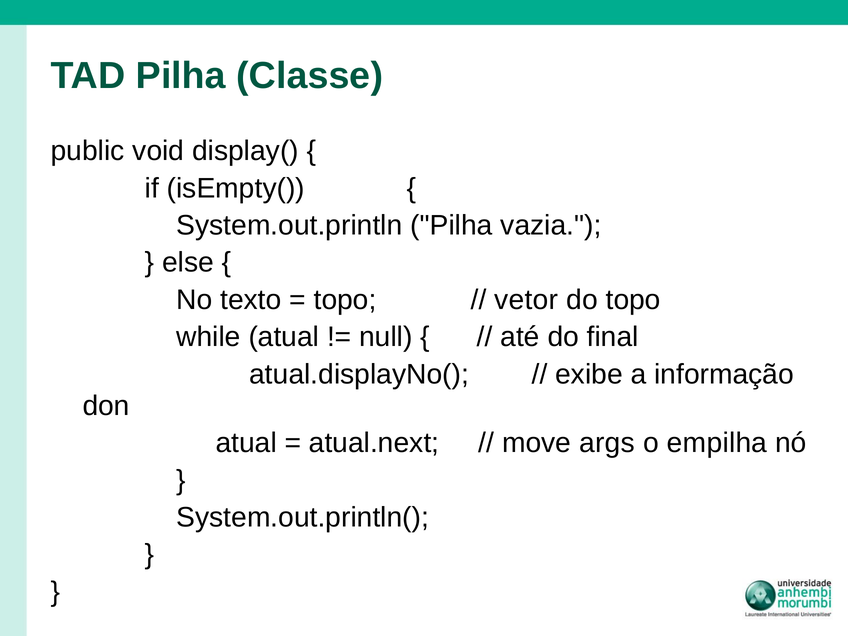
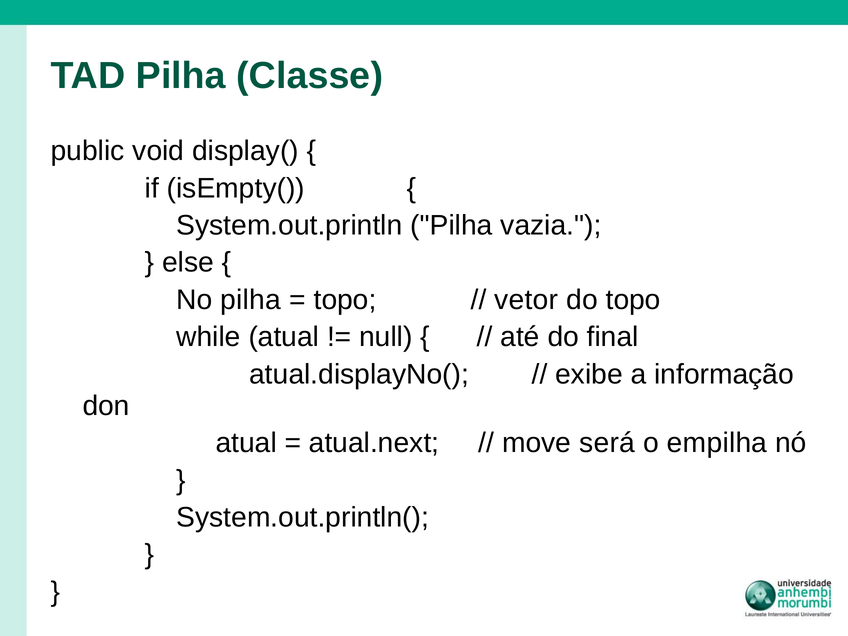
No texto: texto -> pilha
args: args -> será
